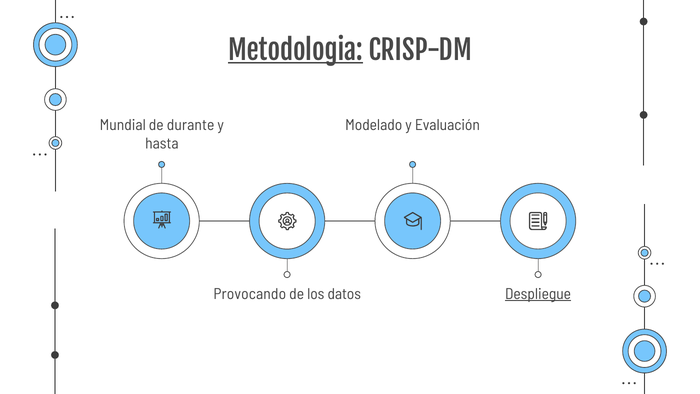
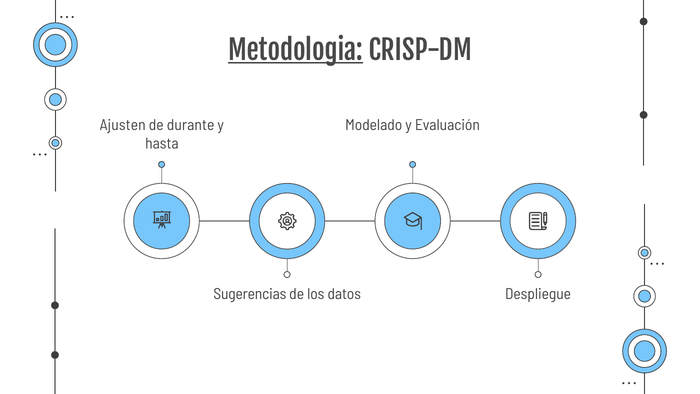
Mundial: Mundial -> Ajusten
Provocando: Provocando -> Sugerencias
Despliegue underline: present -> none
